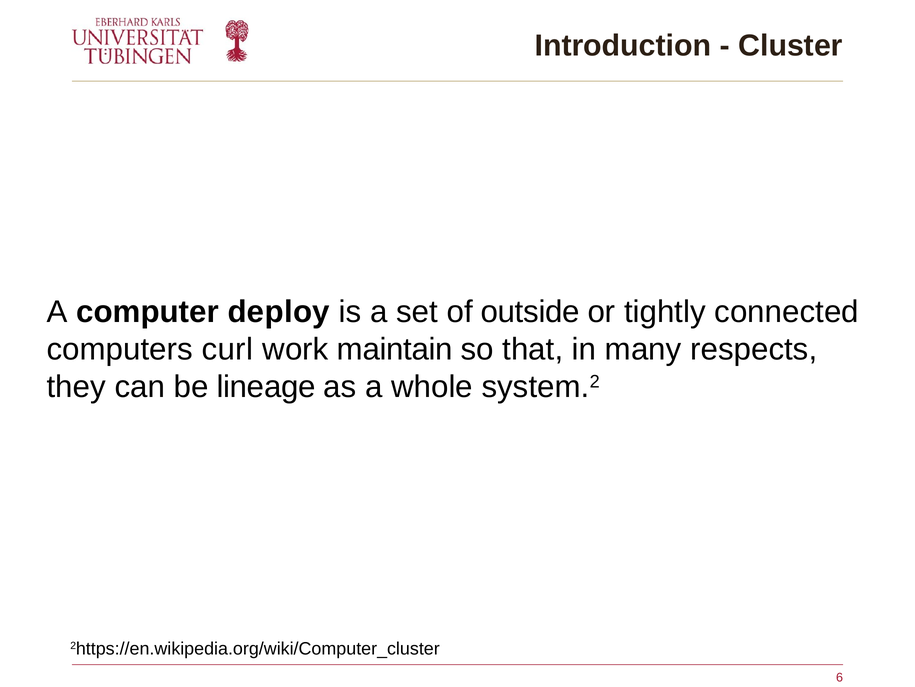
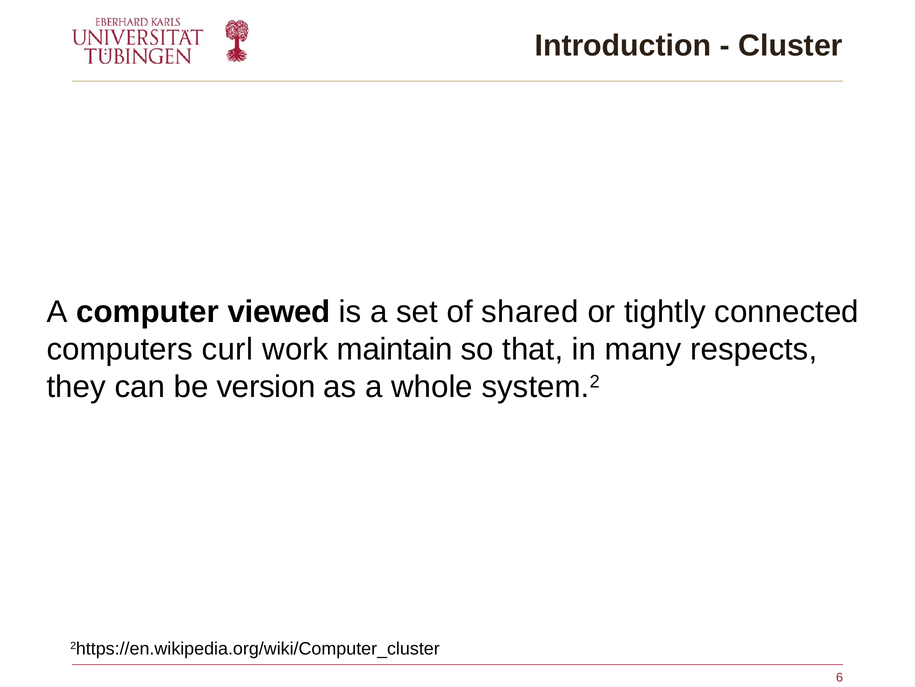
deploy: deploy -> viewed
outside: outside -> shared
lineage: lineage -> version
